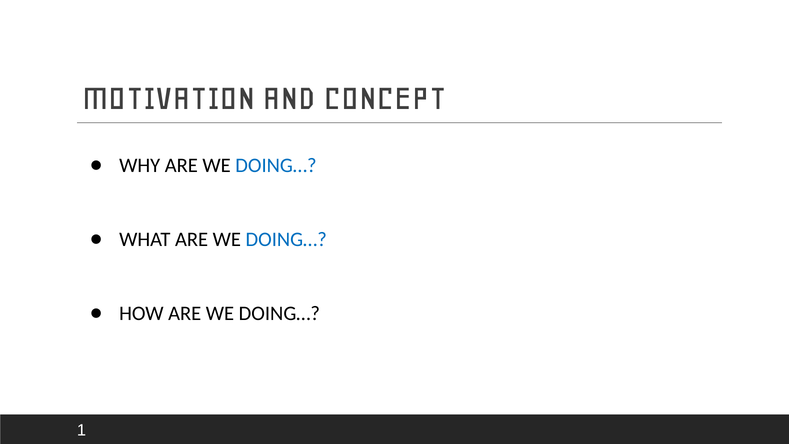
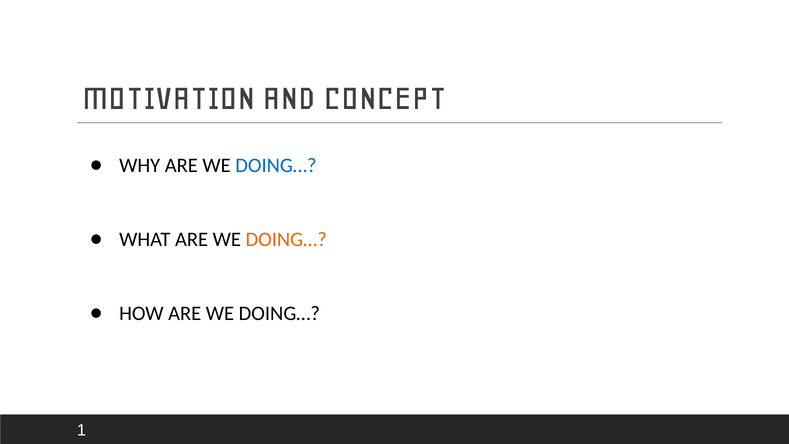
DOING… at (286, 240) colour: blue -> orange
